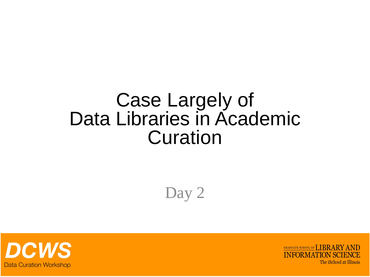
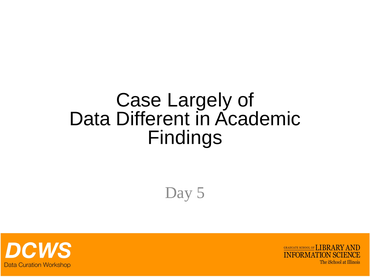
Libraries: Libraries -> Different
Curation: Curation -> Findings
2: 2 -> 5
